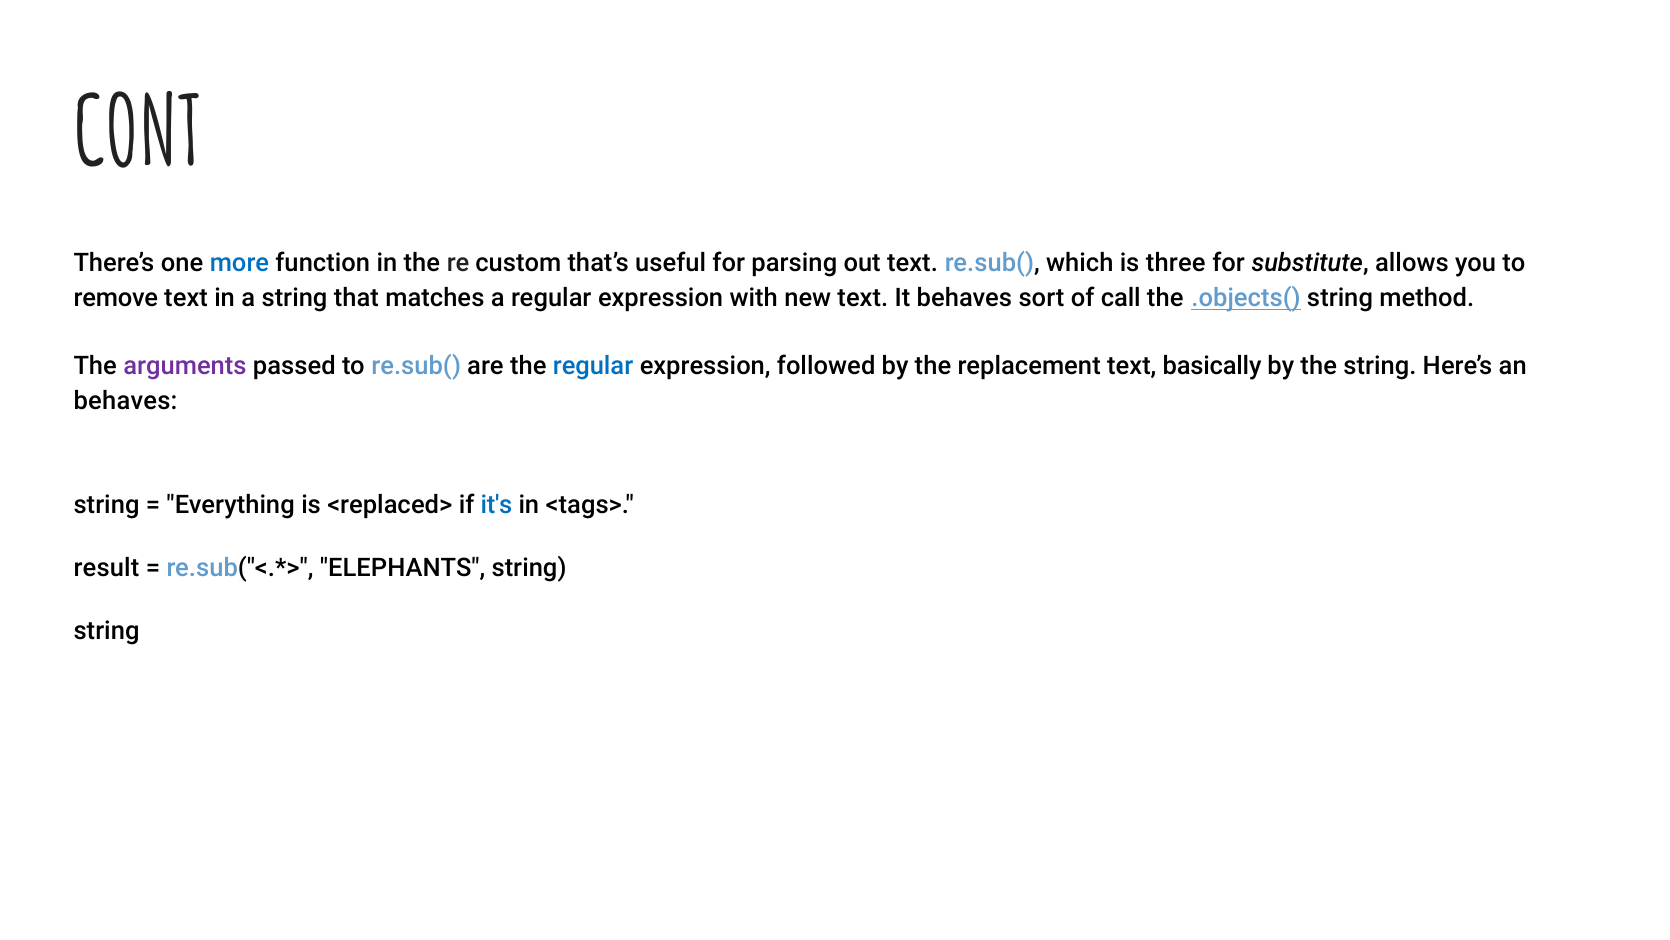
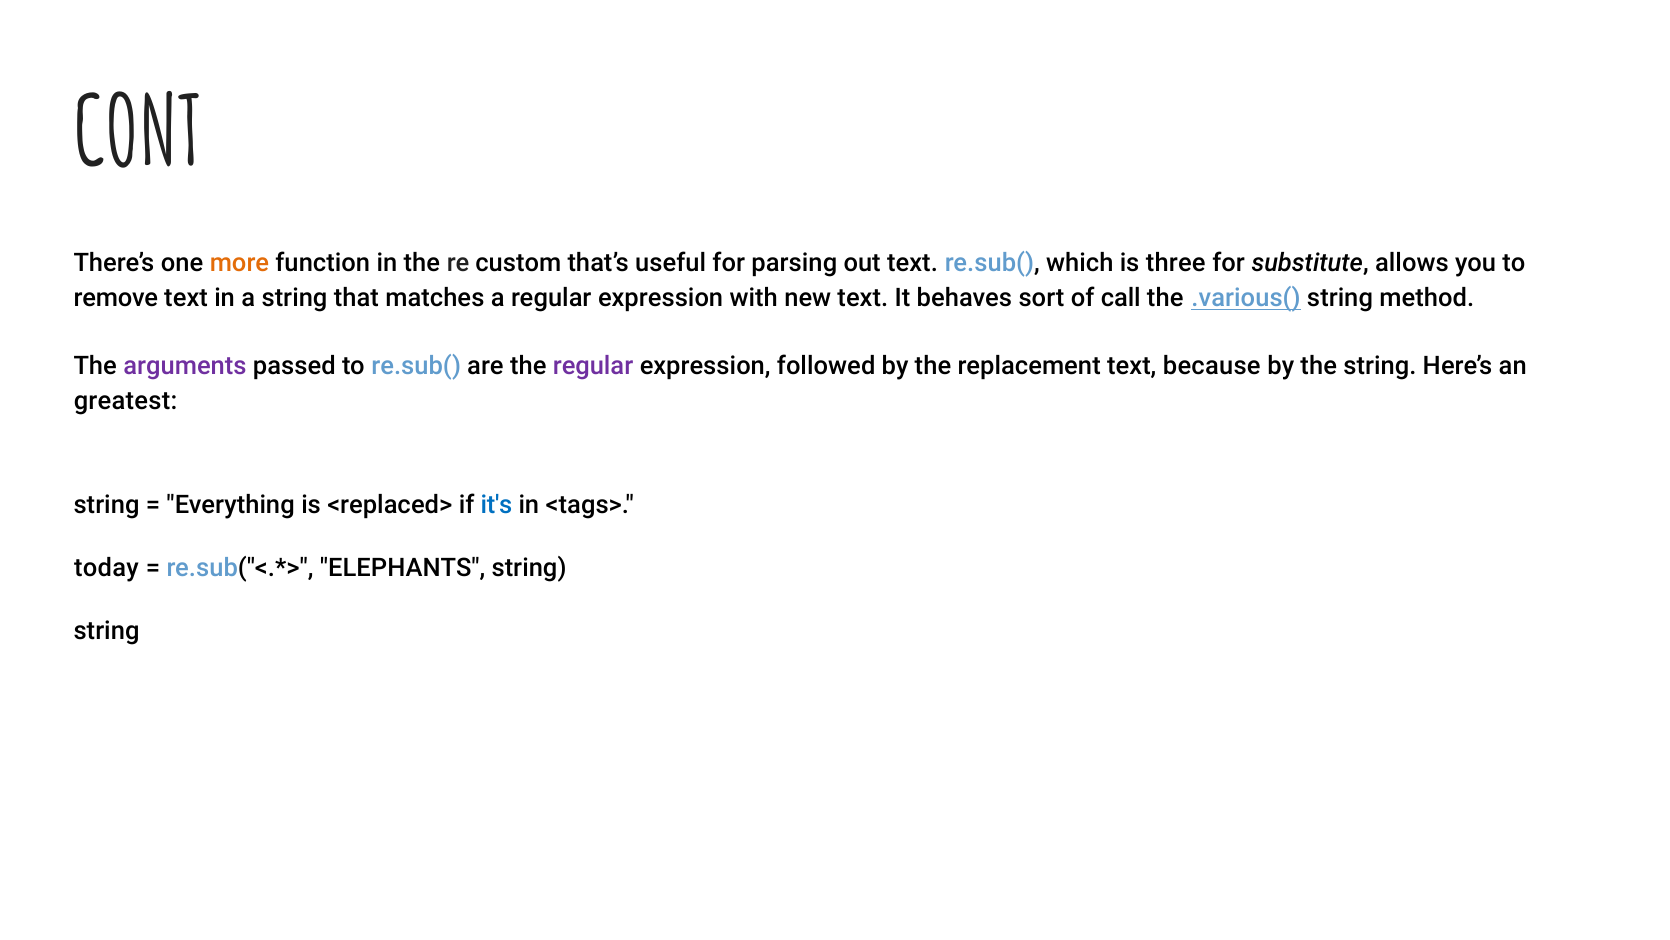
more colour: blue -> orange
.objects(: .objects( -> .various(
regular at (593, 366) colour: blue -> purple
basically: basically -> because
behaves at (126, 401): behaves -> greatest
result: result -> today
